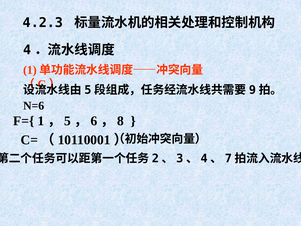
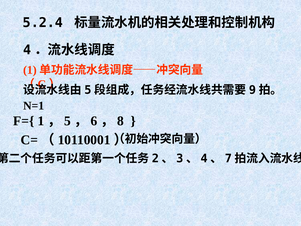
4.2.3: 4.2.3 -> 5.2.4
N=6: N=6 -> N=1
